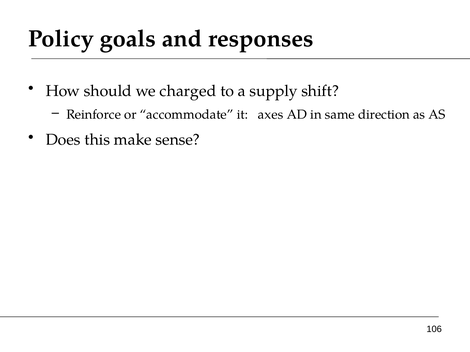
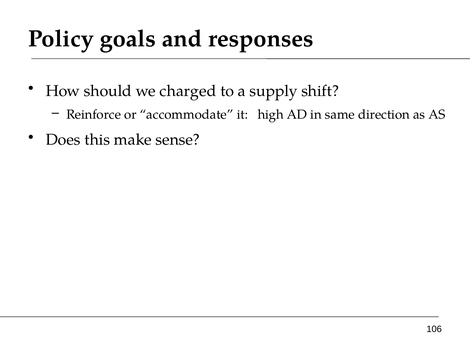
axes: axes -> high
